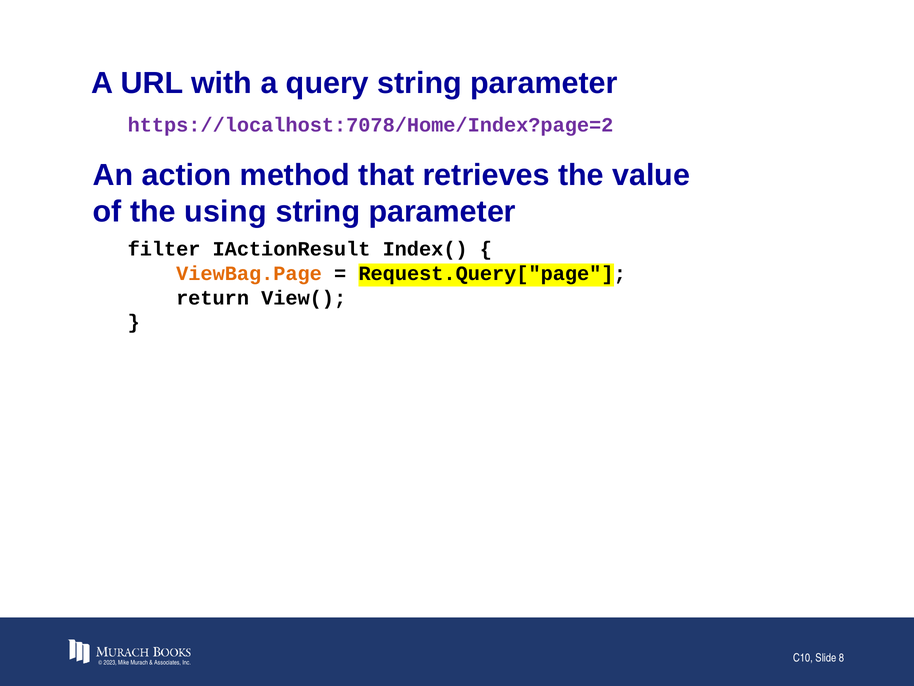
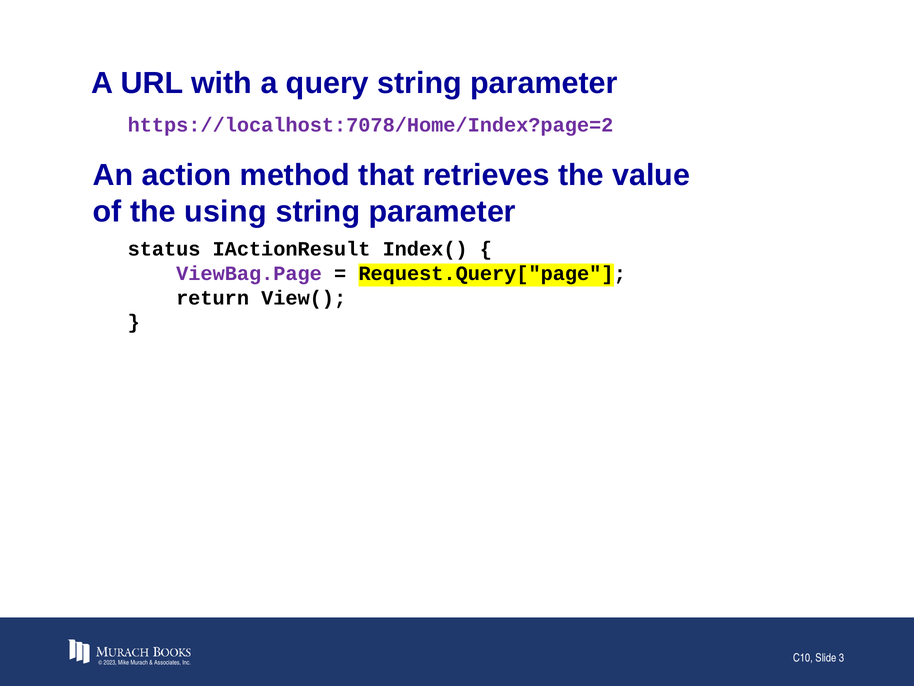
filter: filter -> status
ViewBag.Page colour: orange -> purple
8: 8 -> 3
